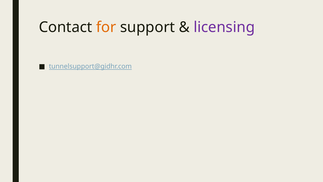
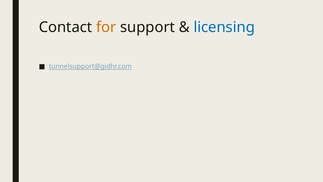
licensing colour: purple -> blue
